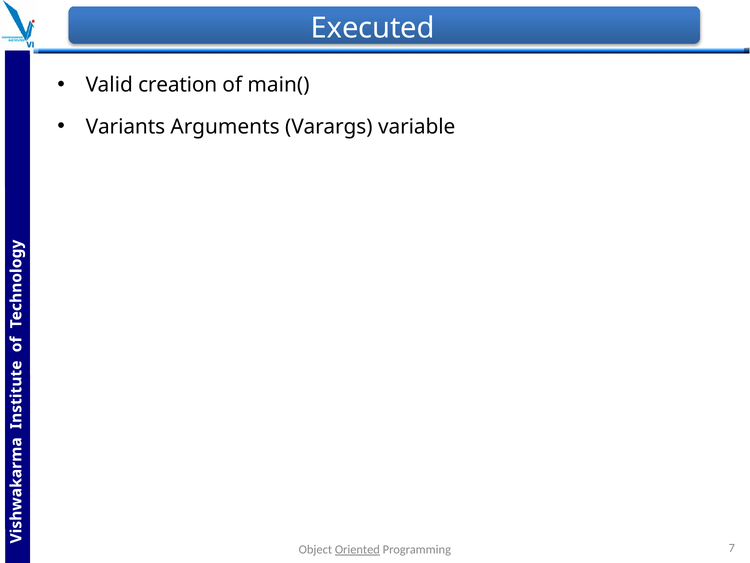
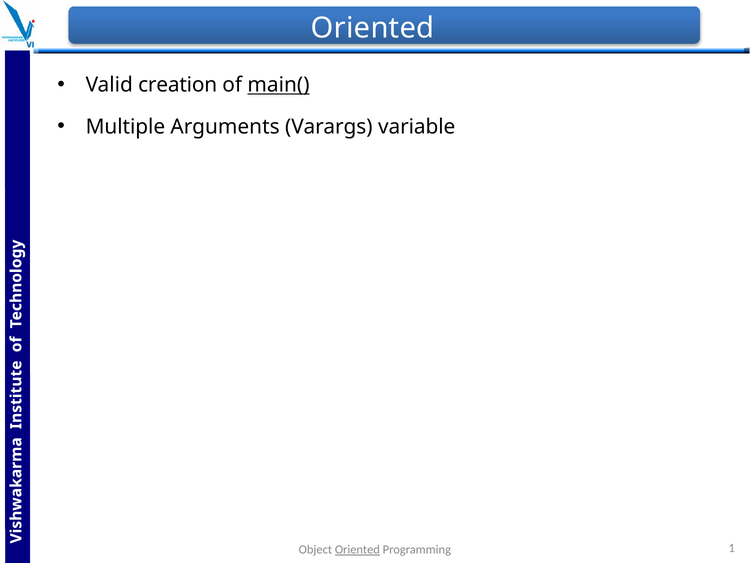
Executed at (373, 28): Executed -> Oriented
main( underline: none -> present
Variants: Variants -> Multiple
7: 7 -> 1
